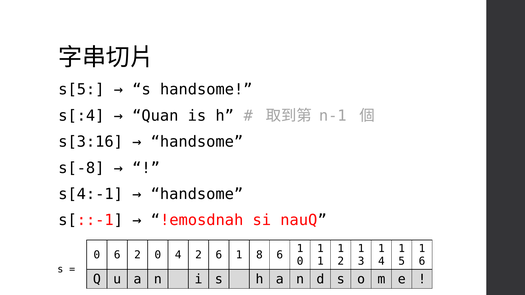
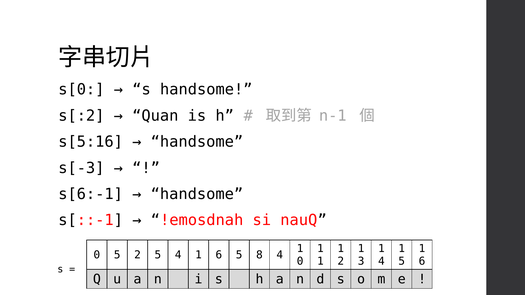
s[5: s[5 -> s[0
s[:4: s[:4 -> s[:2
s[3:16: s[3:16 -> s[5:16
s[-8: s[-8 -> s[-3
s[4:-1: s[4:-1 -> s[6:-1
0 6: 6 -> 5
2 0: 0 -> 5
2 at (198, 255): 2 -> 1
1 at (239, 255): 1 -> 5
8 6: 6 -> 4
